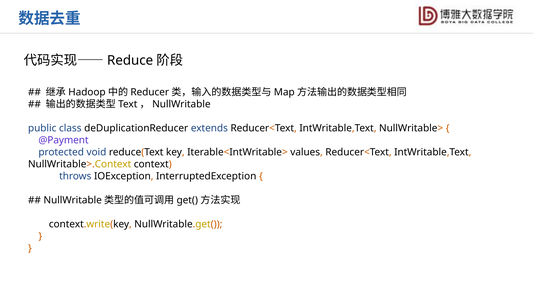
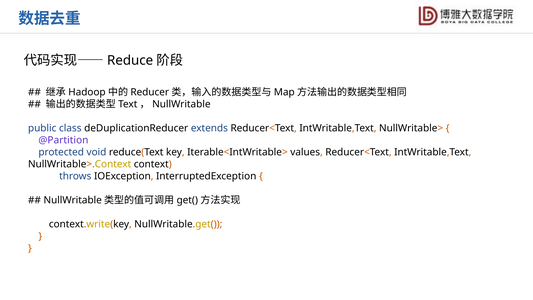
@Payment: @Payment -> @Partition
